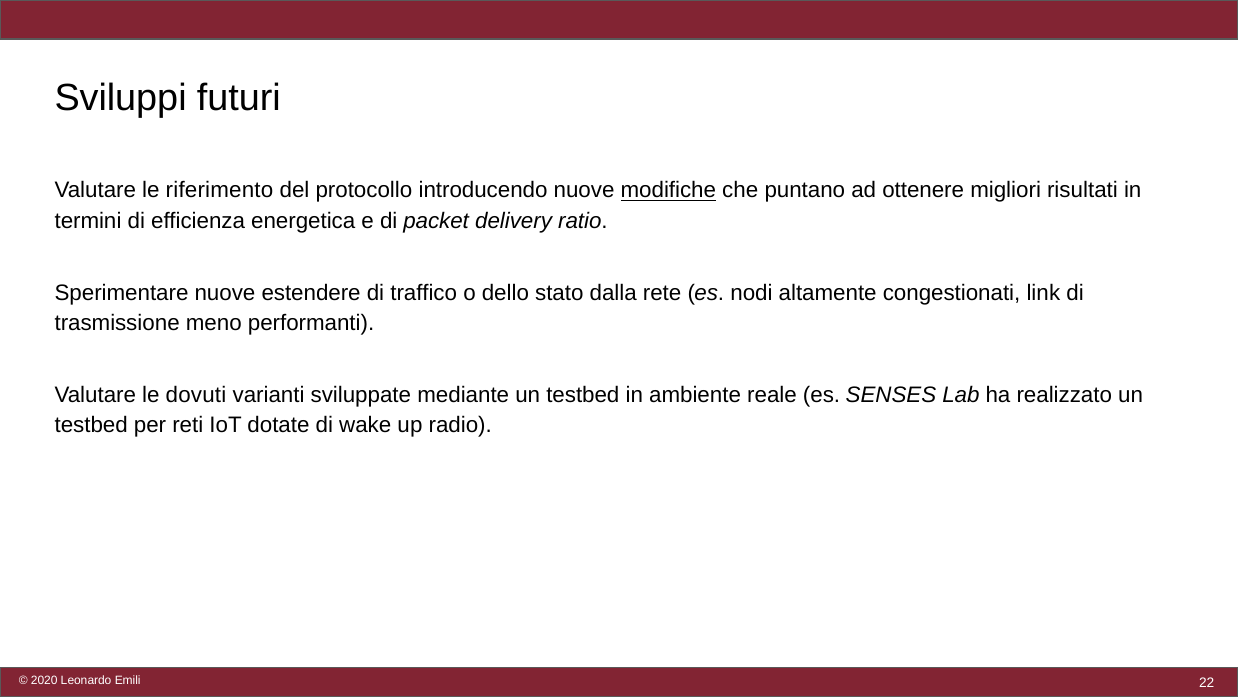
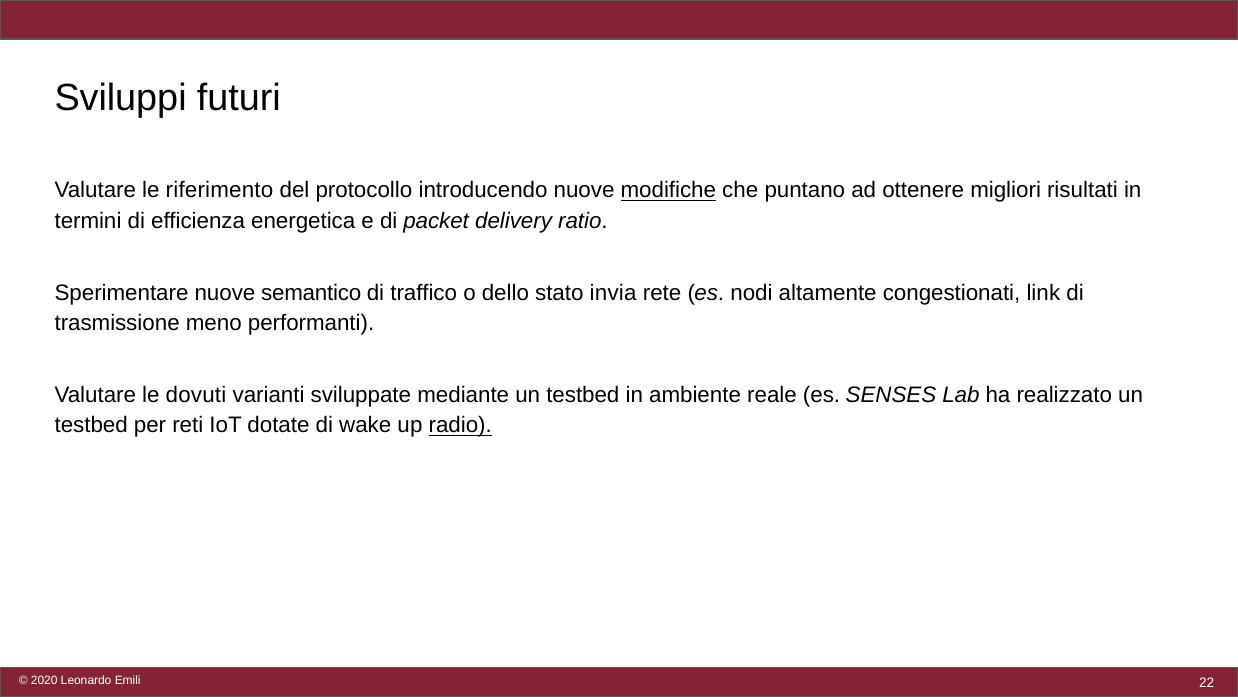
estendere: estendere -> semantico
dalla: dalla -> invia
radio underline: none -> present
